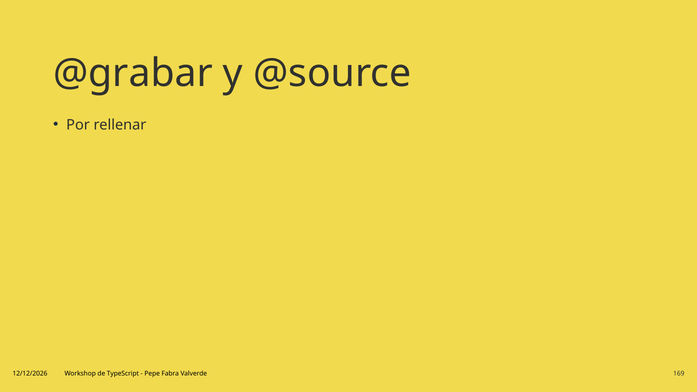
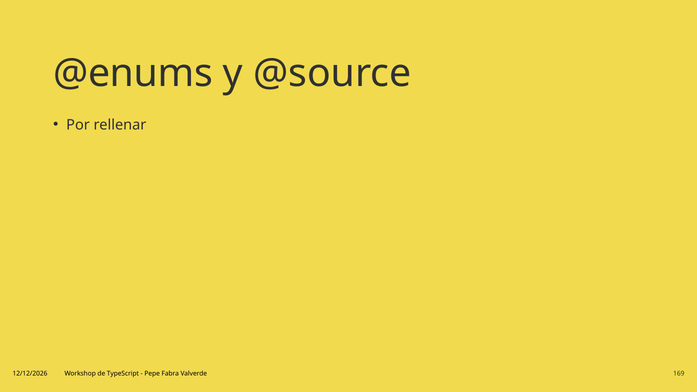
@grabar: @grabar -> @enums
